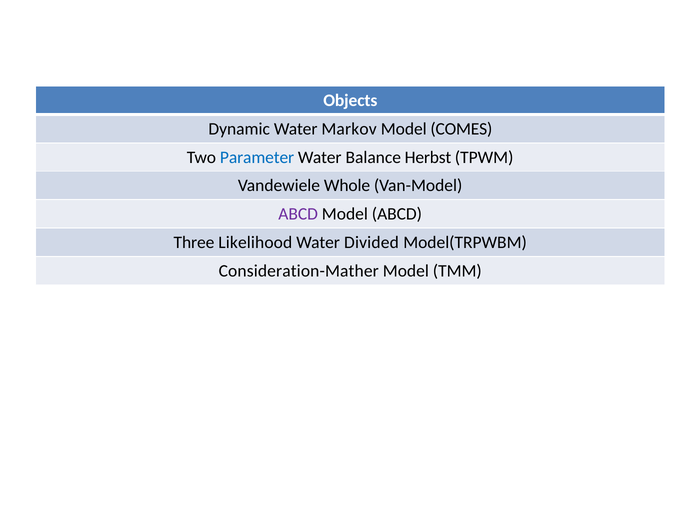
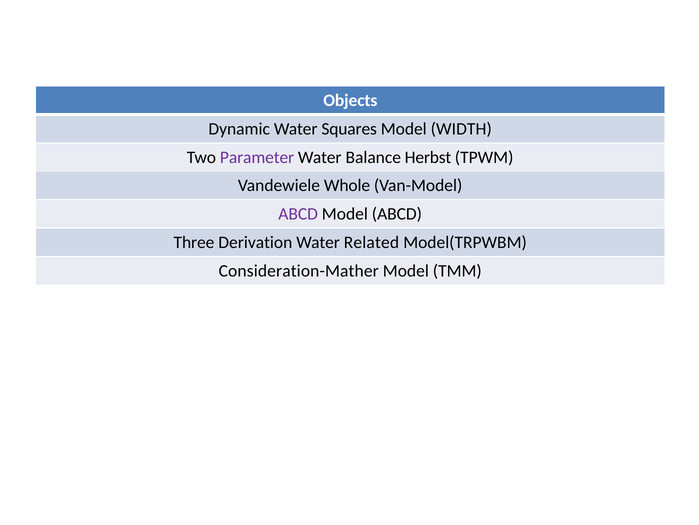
Markov: Markov -> Squares
COMES: COMES -> WIDTH
Parameter colour: blue -> purple
Likelihood: Likelihood -> Derivation
Divided: Divided -> Related
